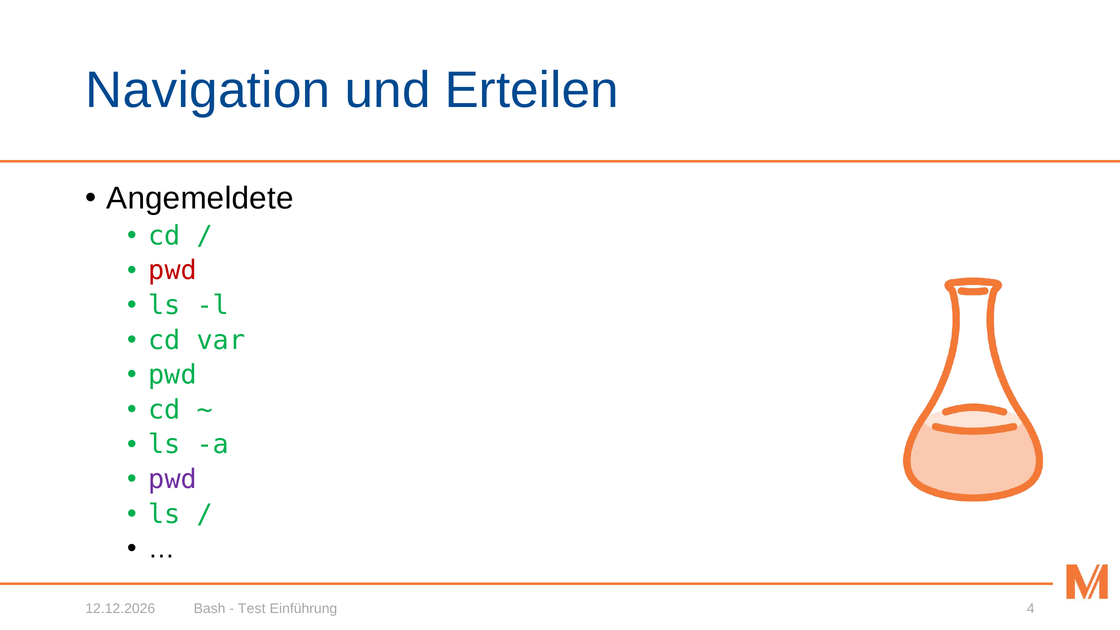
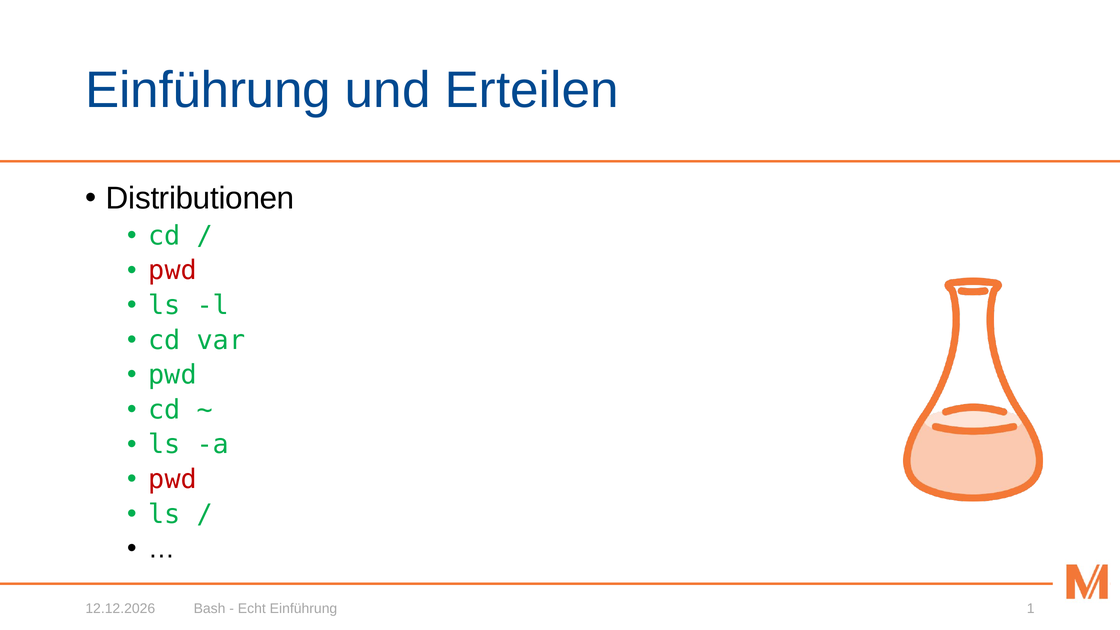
Navigation at (208, 90): Navigation -> Einführung
Angemeldete: Angemeldete -> Distributionen
pwd at (173, 479) colour: purple -> red
Test: Test -> Echt
4: 4 -> 1
